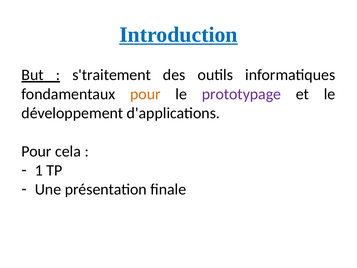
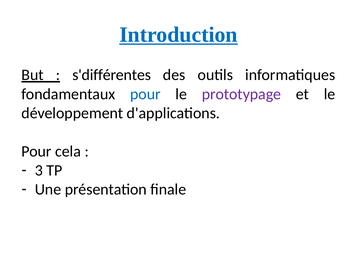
s'traitement: s'traitement -> s'différentes
pour at (145, 94) colour: orange -> blue
1: 1 -> 3
